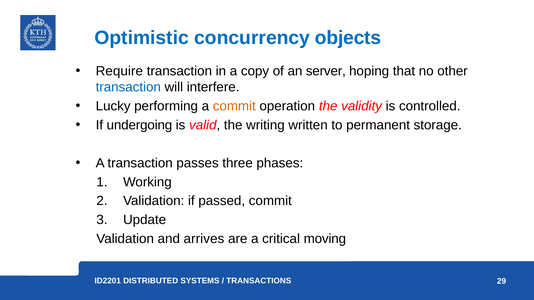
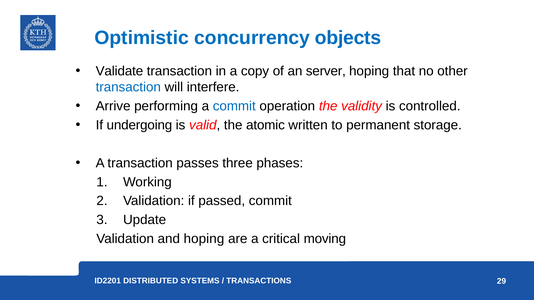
Require: Require -> Validate
Lucky: Lucky -> Arrive
commit at (234, 106) colour: orange -> blue
writing: writing -> atomic
and arrives: arrives -> hoping
